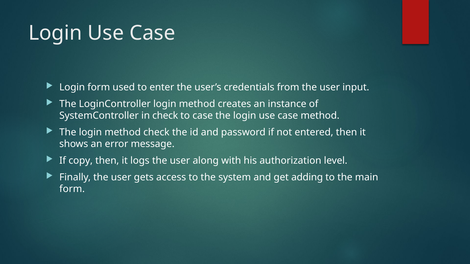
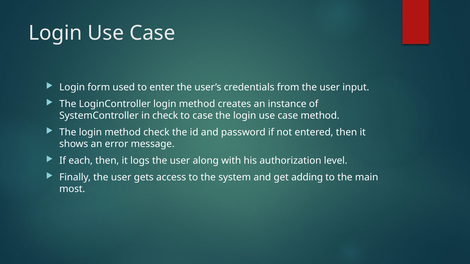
copy: copy -> each
form at (72, 189): form -> most
